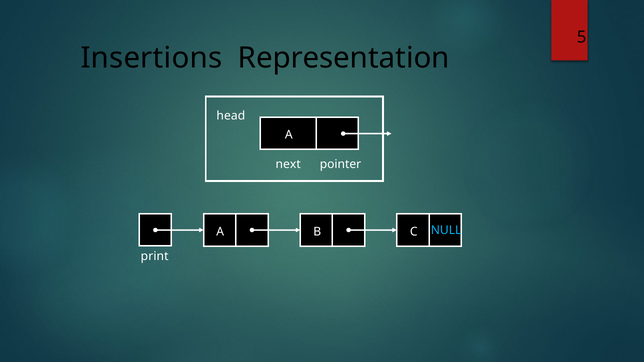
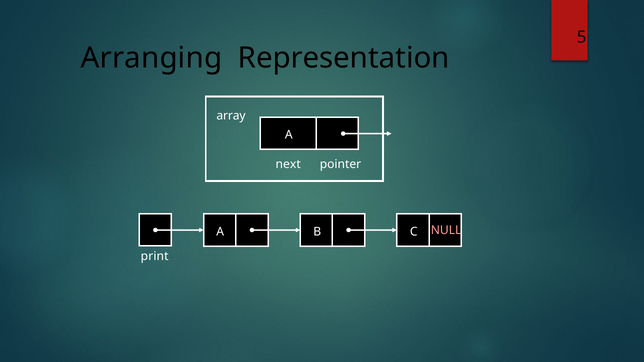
Insertions: Insertions -> Arranging
head: head -> array
NULL colour: light blue -> pink
